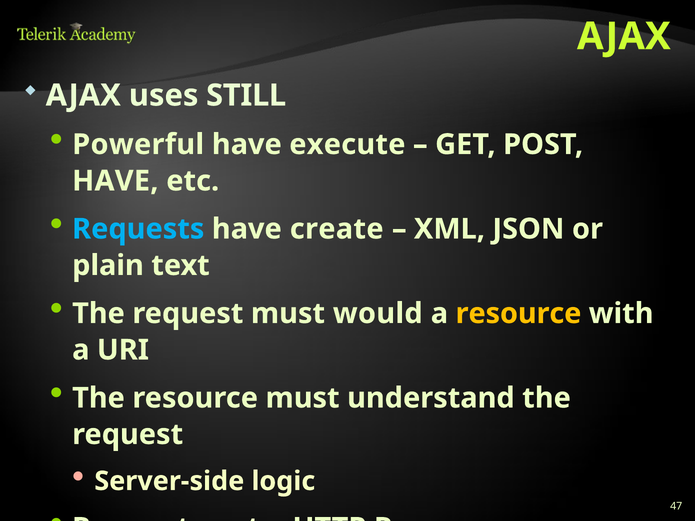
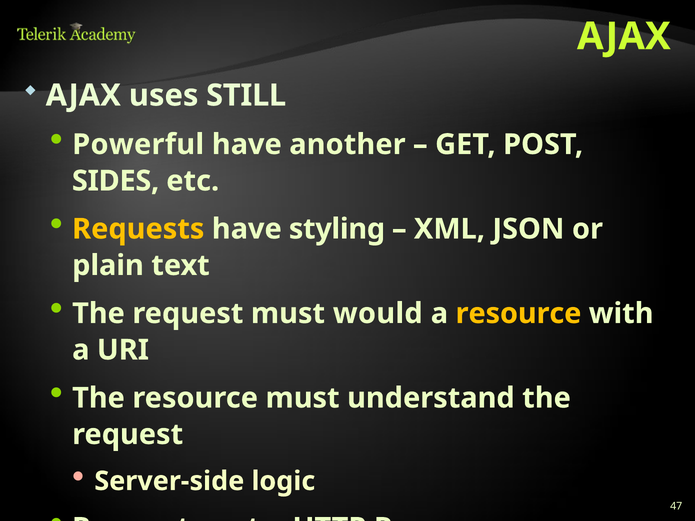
execute: execute -> another
HAVE at (115, 181): HAVE -> SIDES
Requests at (138, 229) colour: light blue -> yellow
create: create -> styling
